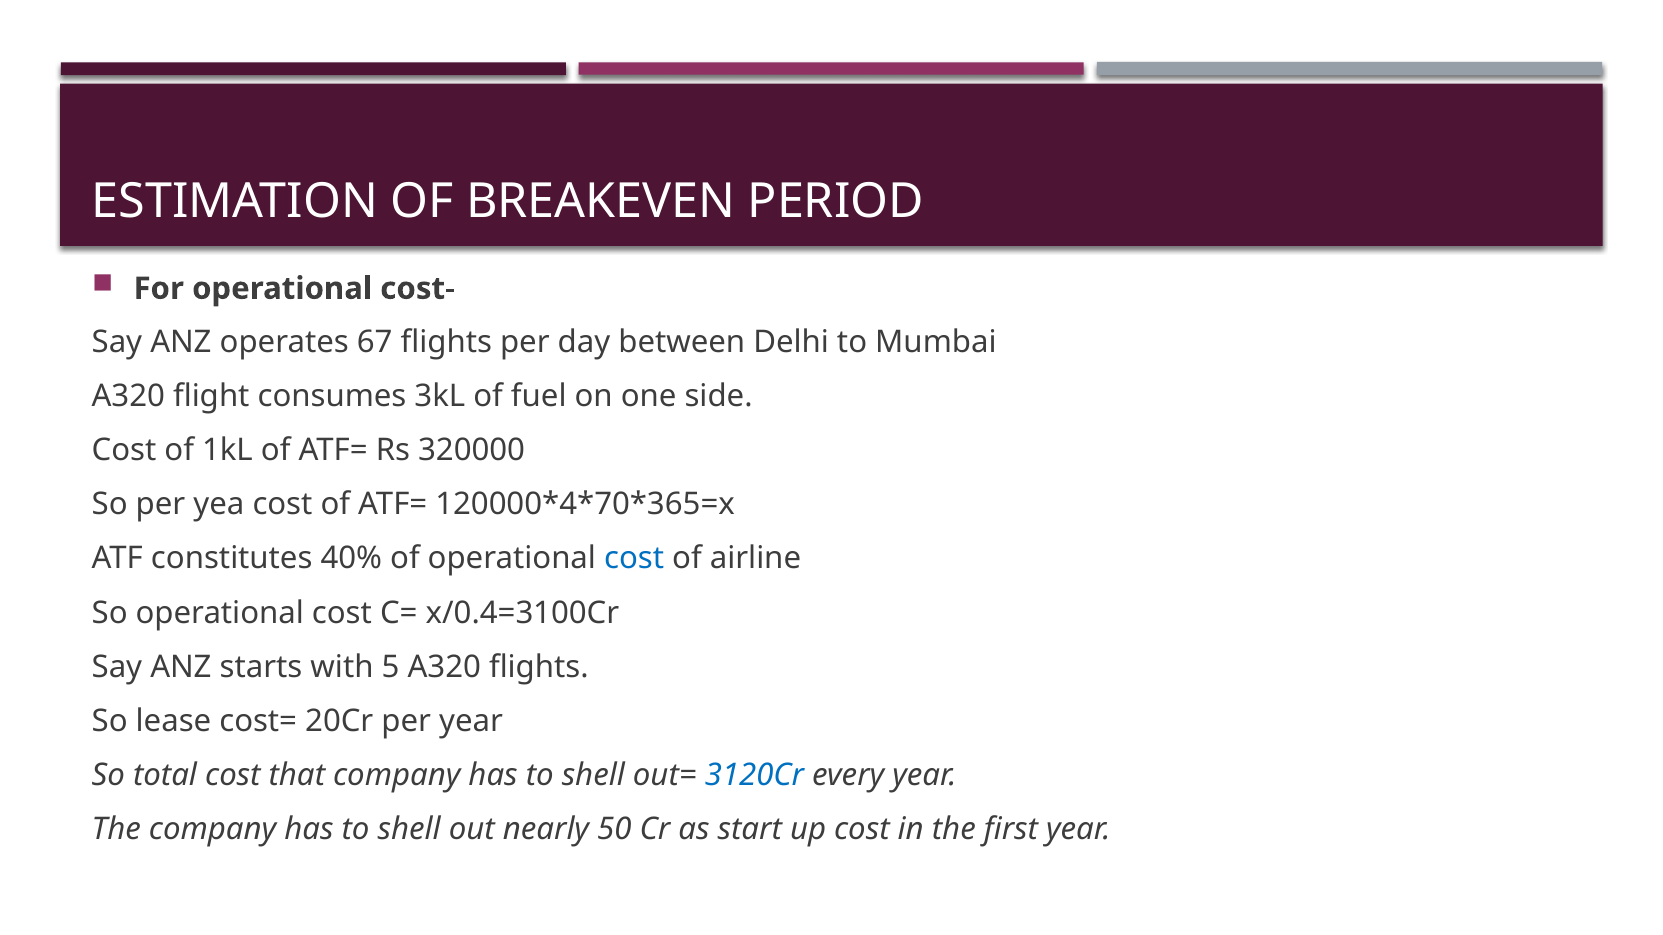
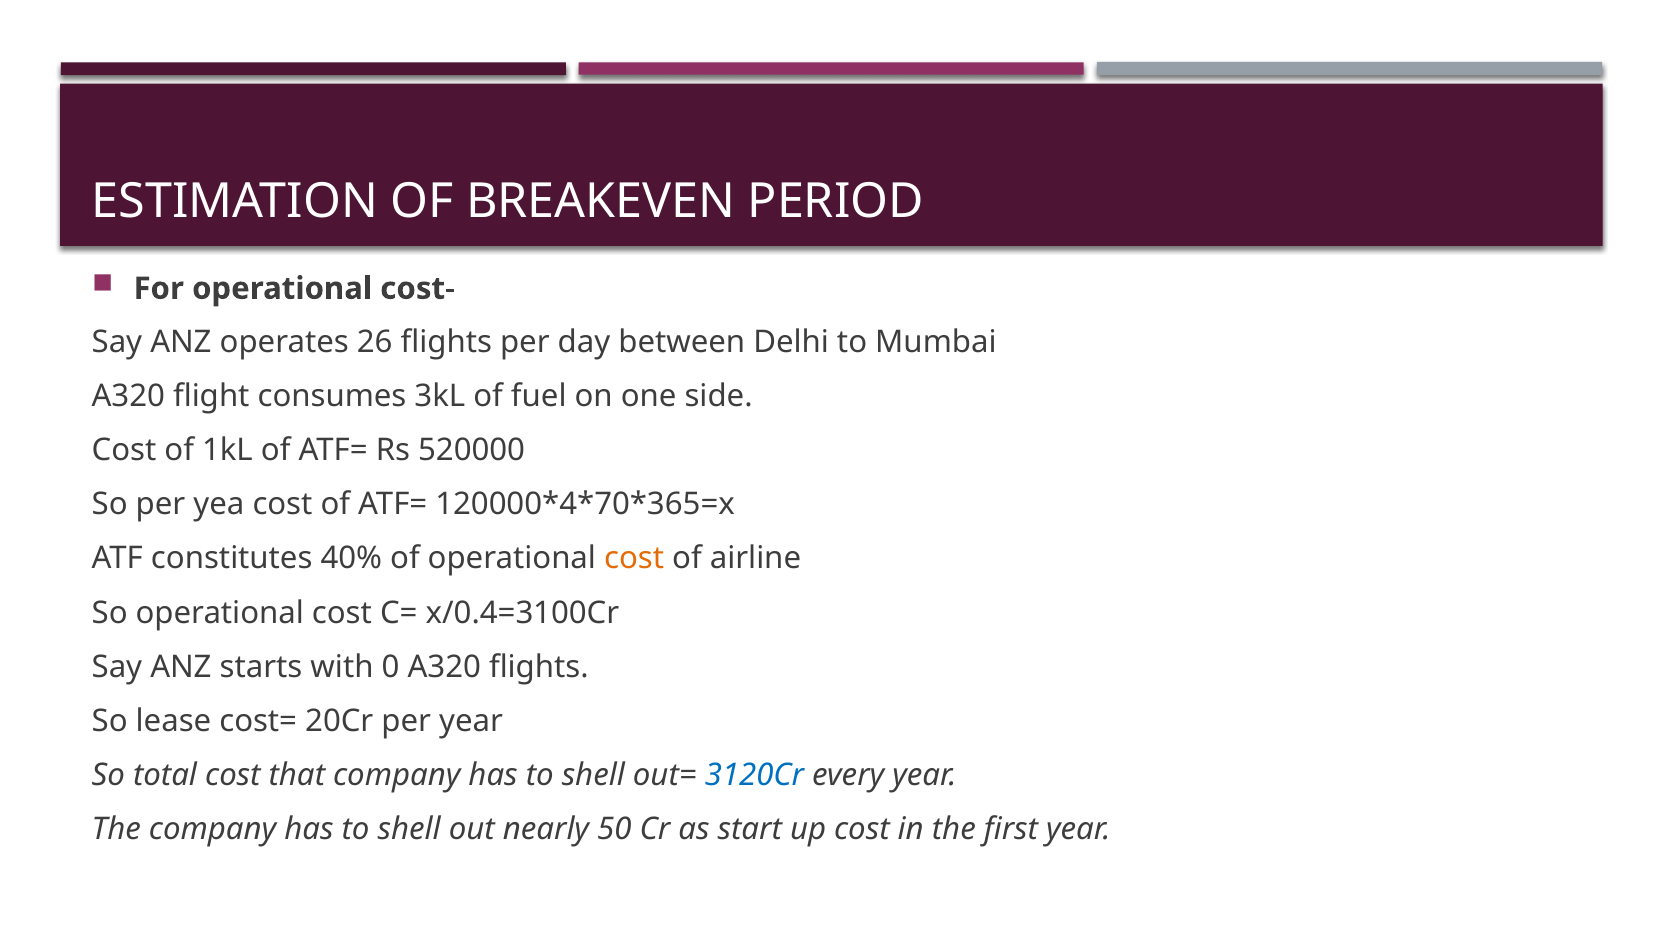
67: 67 -> 26
320000: 320000 -> 520000
cost at (634, 559) colour: blue -> orange
5: 5 -> 0
